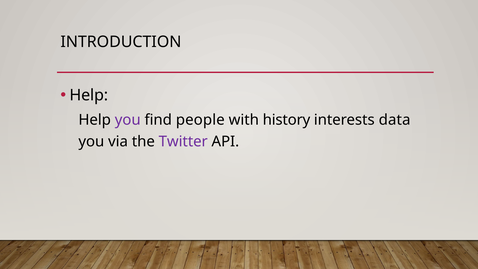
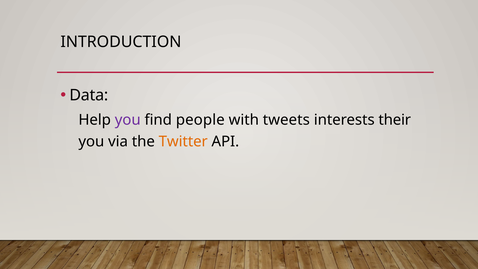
Help at (89, 95): Help -> Data
history: history -> tweets
data: data -> their
Twitter colour: purple -> orange
